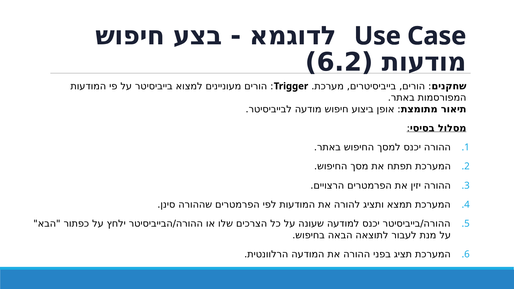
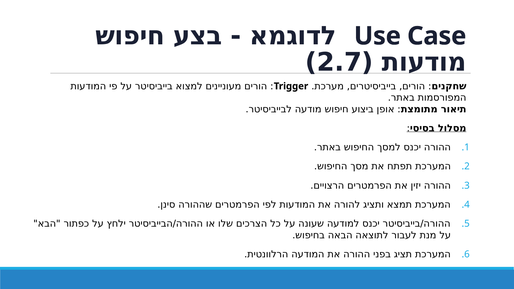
6.2: 6.2 -> 2.7
